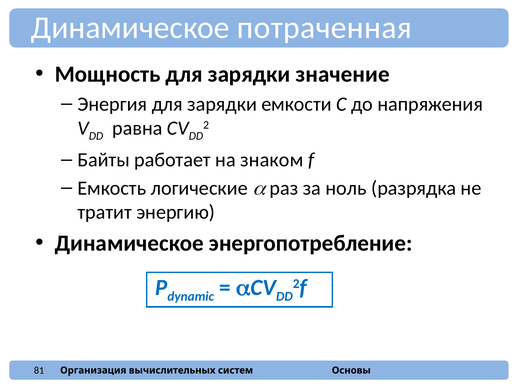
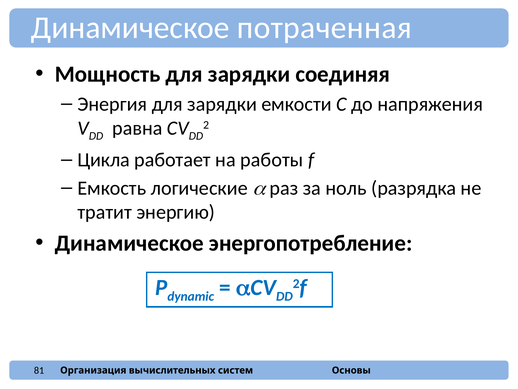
значение: значение -> соединяя
Байты: Байты -> Цикла
знаком: знаком -> работы
